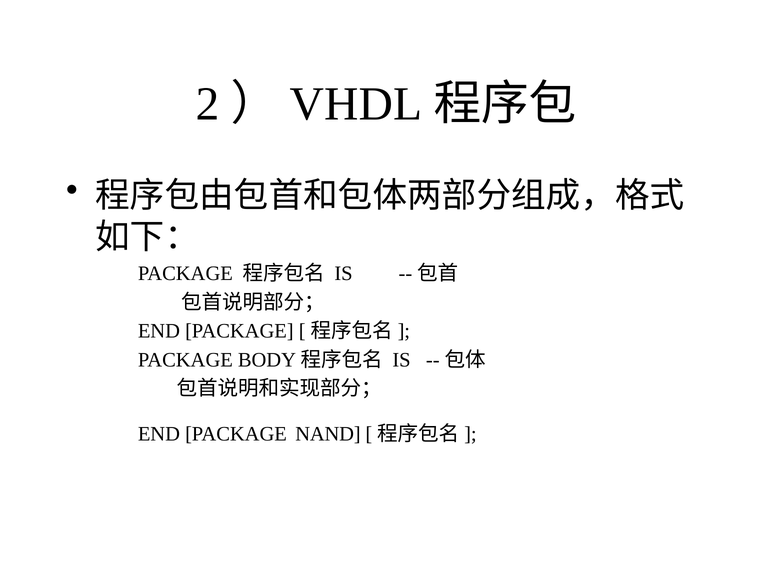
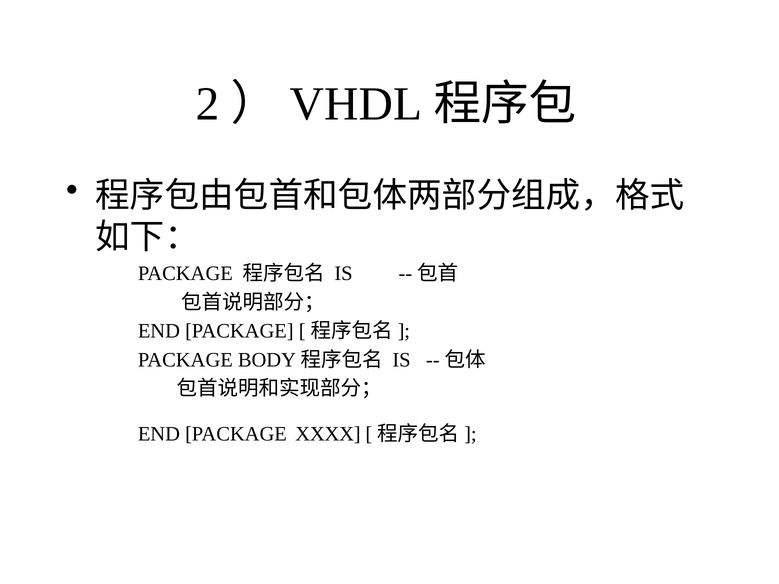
NAND: NAND -> XXXX
